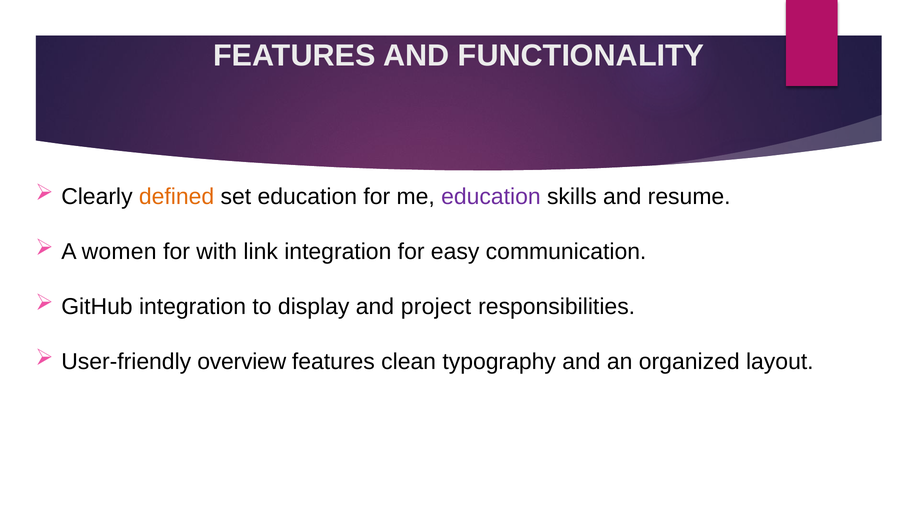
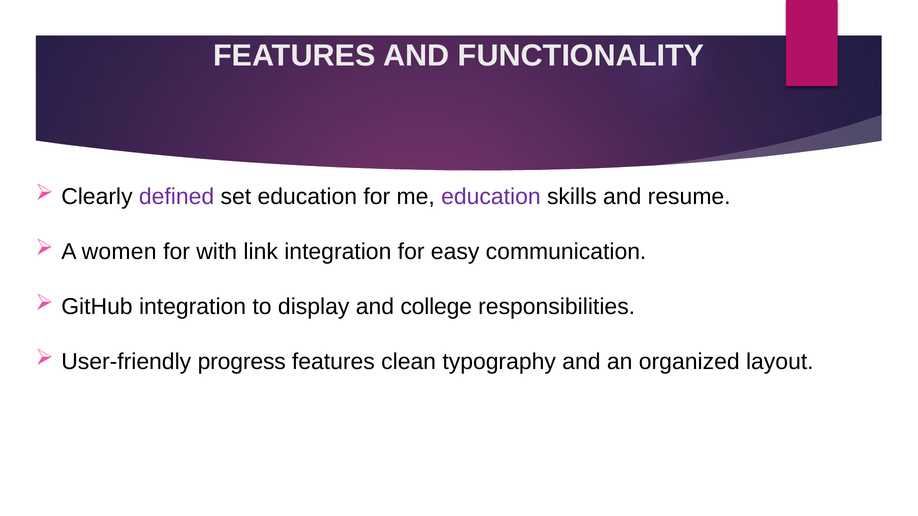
defined colour: orange -> purple
project: project -> college
overview: overview -> progress
